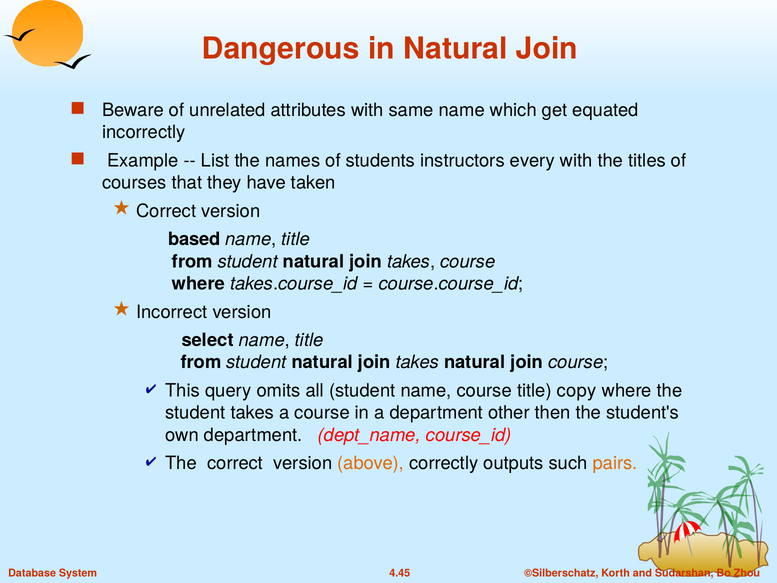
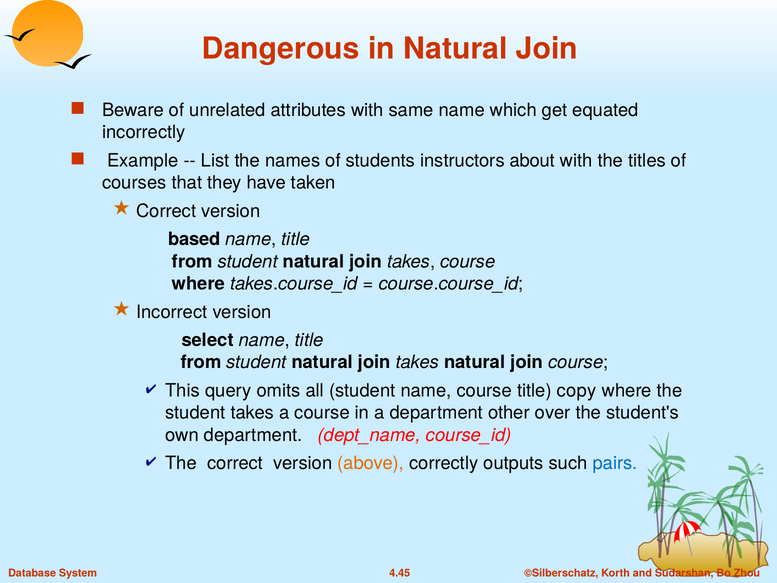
every: every -> about
then: then -> over
pairs colour: orange -> blue
